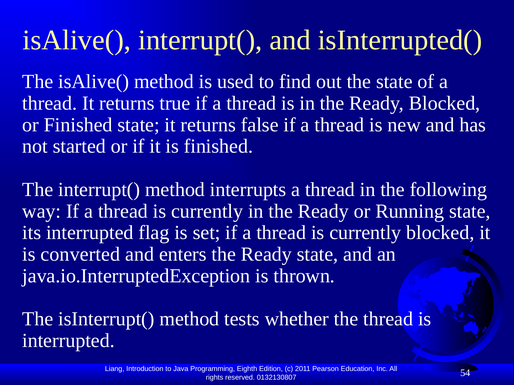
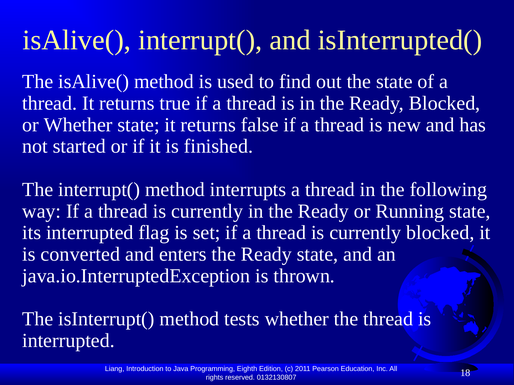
or Finished: Finished -> Whether
54: 54 -> 18
